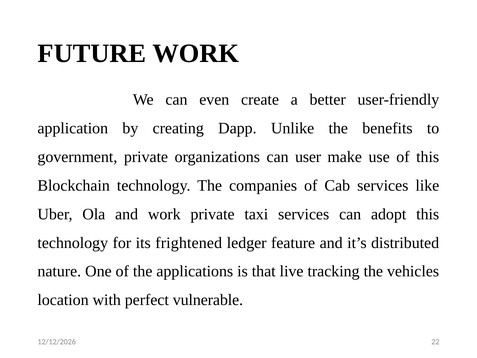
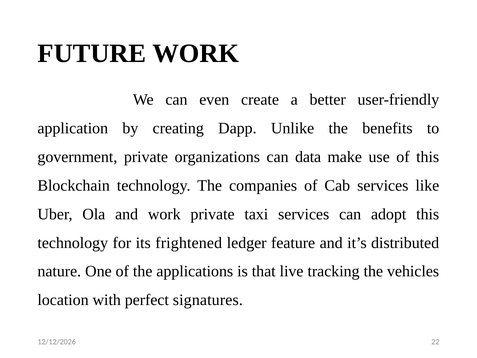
user: user -> data
vulnerable: vulnerable -> signatures
